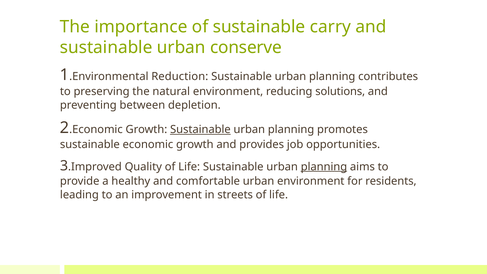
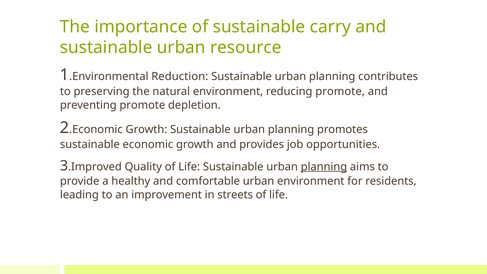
conserve: conserve -> resource
reducing solutions: solutions -> promote
preventing between: between -> promote
Sustainable at (200, 129) underline: present -> none
